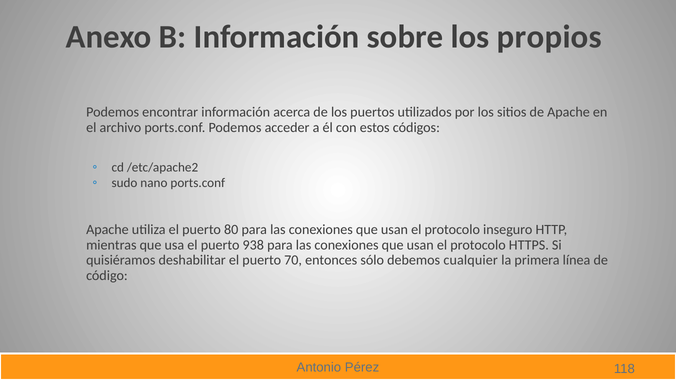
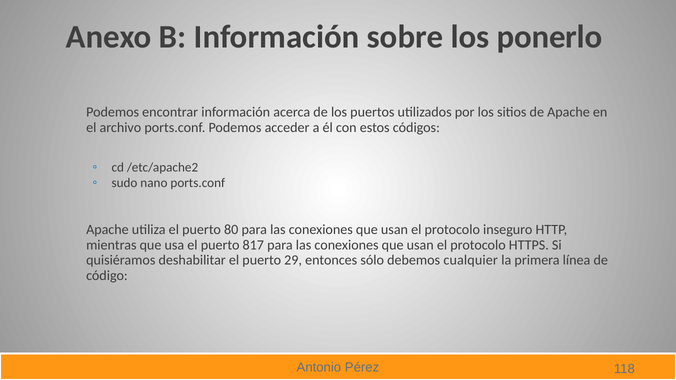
propios: propios -> ponerlo
938: 938 -> 817
70: 70 -> 29
